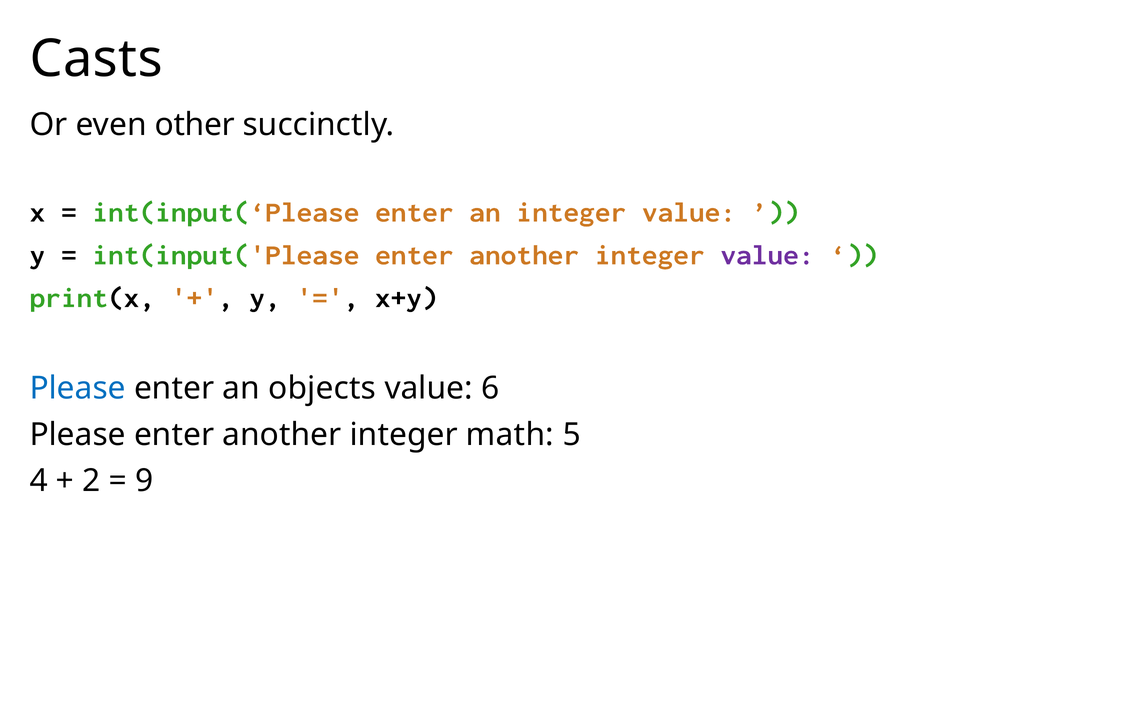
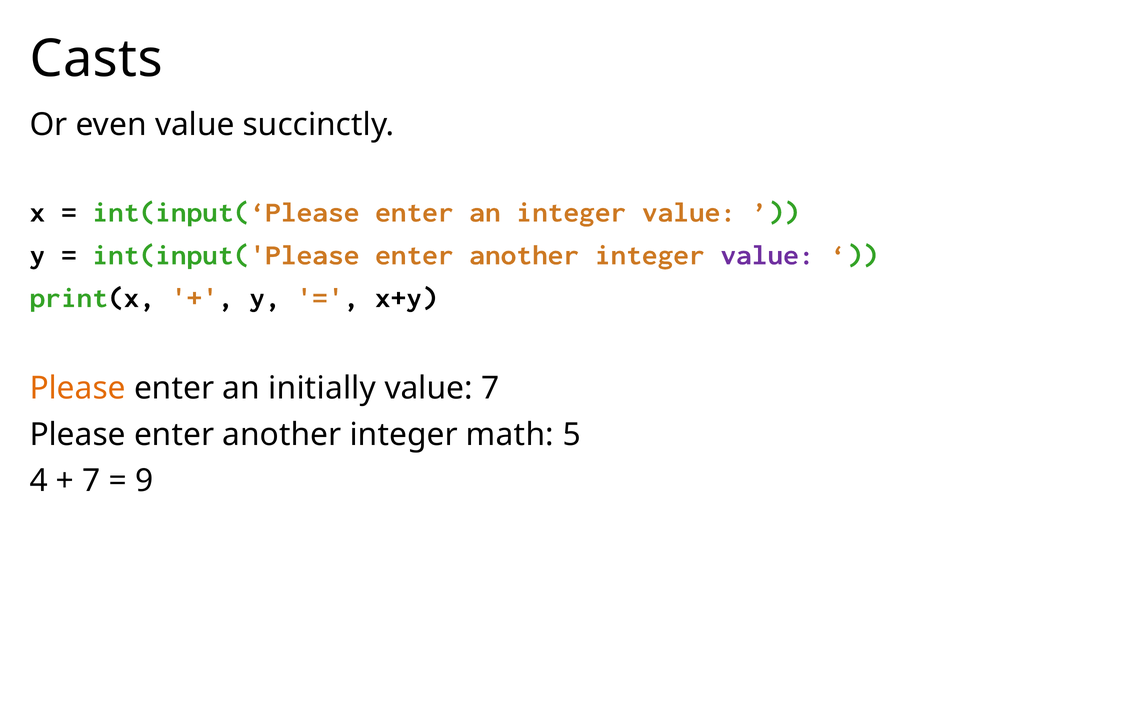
even other: other -> value
Please at (78, 389) colour: blue -> orange
objects: objects -> initially
value 6: 6 -> 7
2 at (91, 481): 2 -> 7
